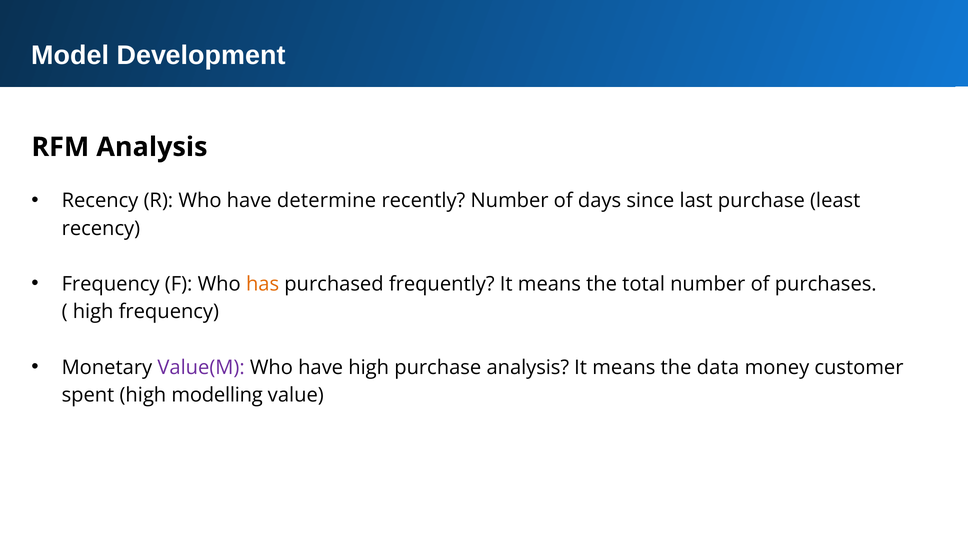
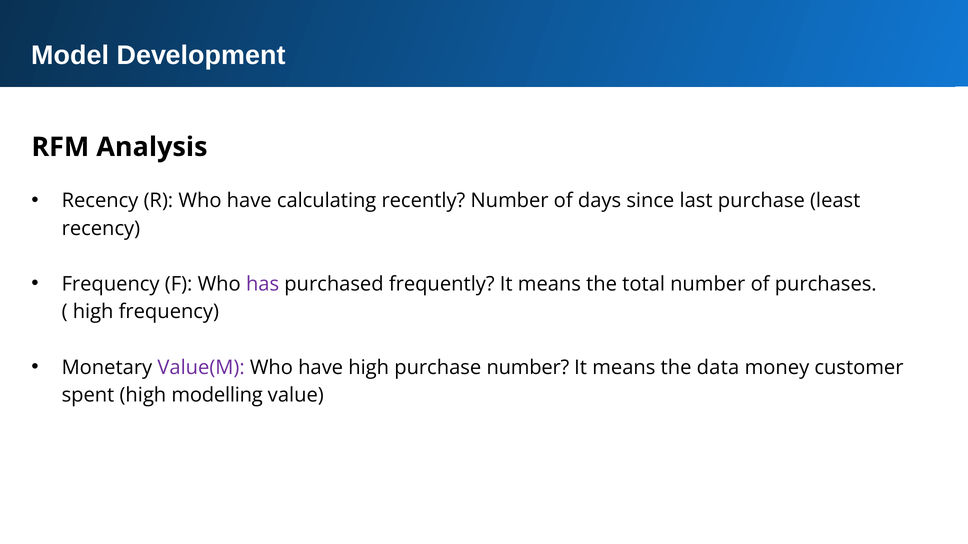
determine: determine -> calculating
has colour: orange -> purple
purchase analysis: analysis -> number
